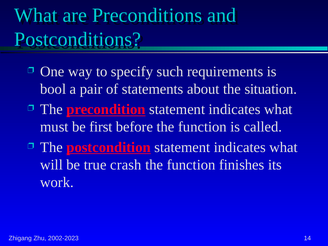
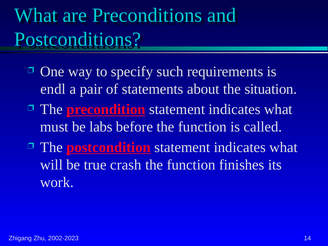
bool: bool -> endl
first: first -> labs
